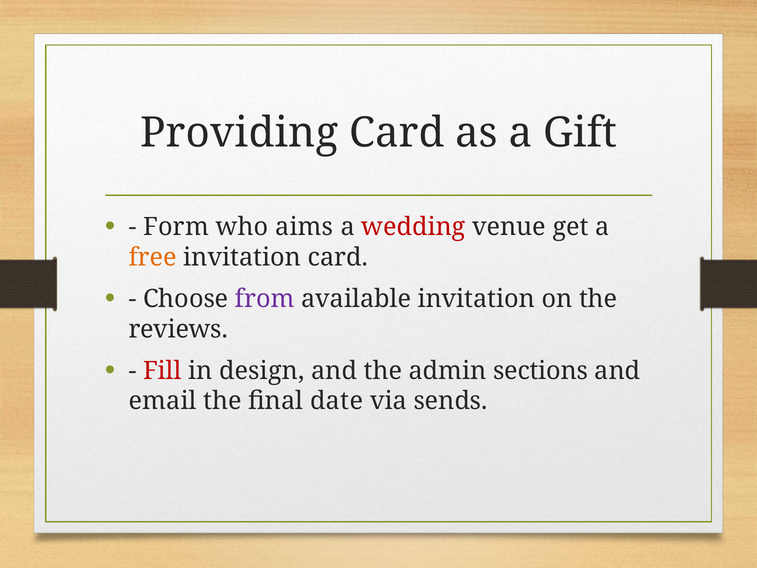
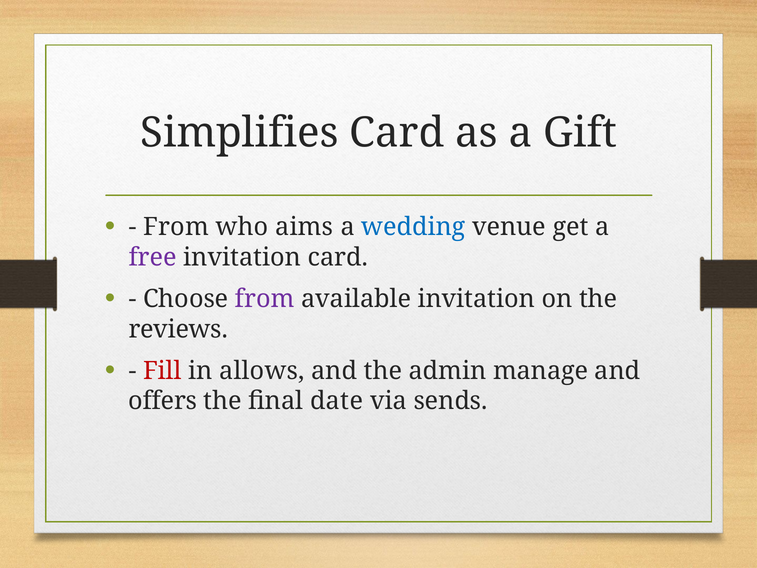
Providing: Providing -> Simplifies
Form at (176, 227): Form -> From
wedding colour: red -> blue
free colour: orange -> purple
design: design -> allows
sections: sections -> manage
email: email -> offers
